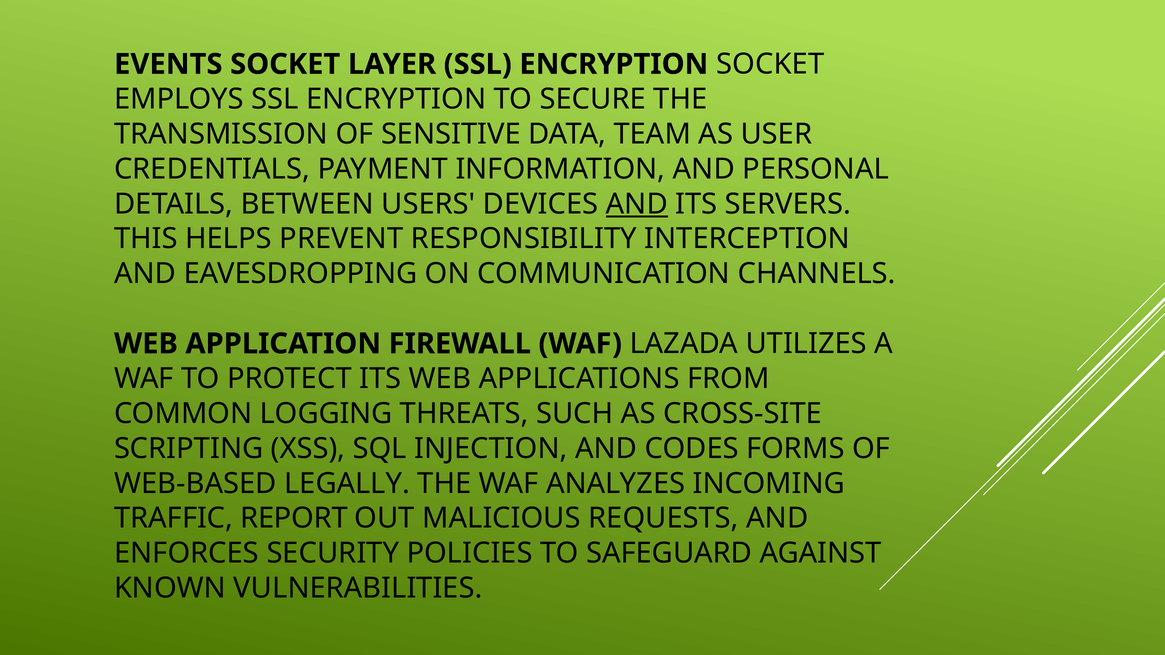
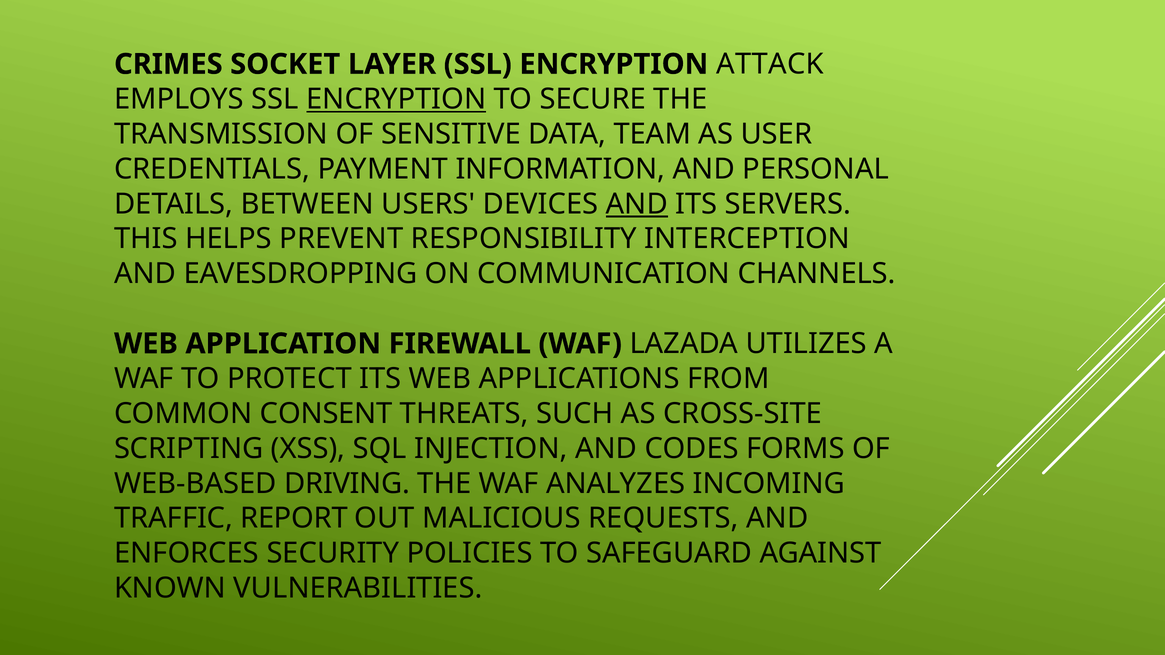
EVENTS: EVENTS -> CRIMES
ENCRYPTION SOCKET: SOCKET -> ATTACK
ENCRYPTION at (396, 99) underline: none -> present
LOGGING: LOGGING -> CONSENT
LEGALLY: LEGALLY -> DRIVING
